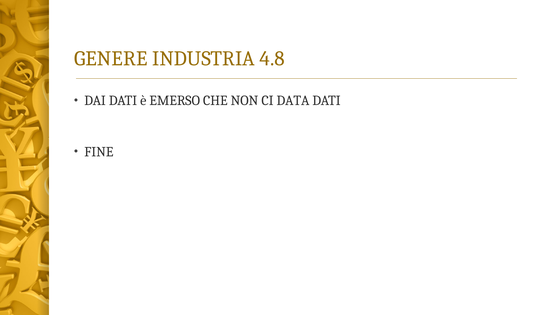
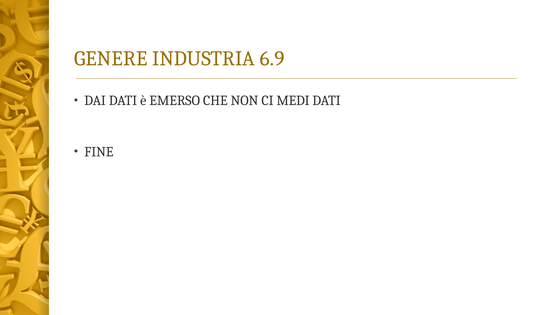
4.8: 4.8 -> 6.9
DATA: DATA -> MEDI
